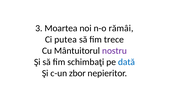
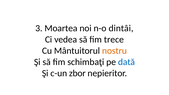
rămâi: rămâi -> dintâi
putea: putea -> vedea
nostru colour: purple -> orange
